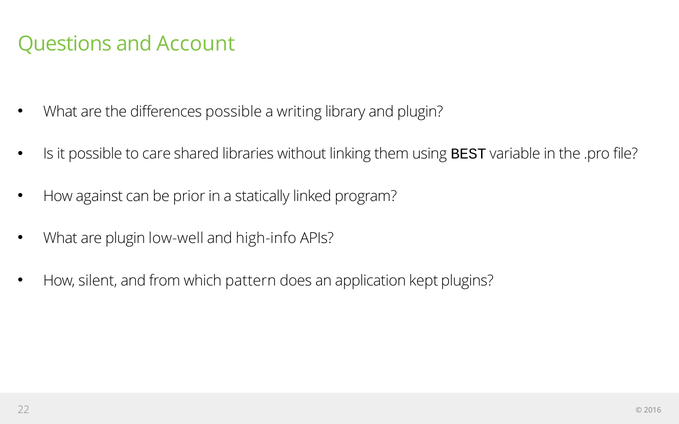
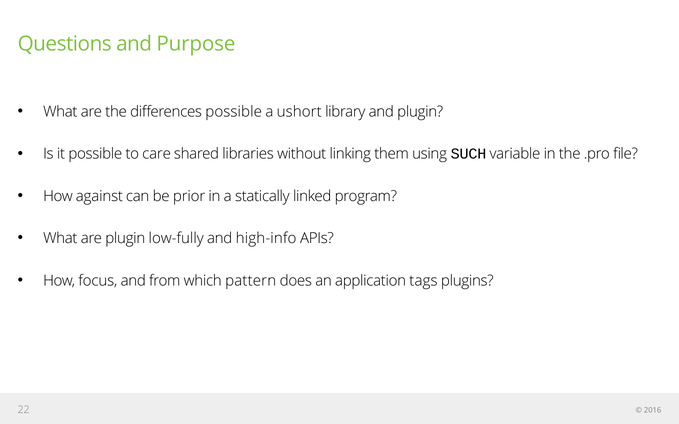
Account: Account -> Purpose
writing: writing -> ushort
BEST: BEST -> SUCH
low-well: low-well -> low-fully
silent: silent -> focus
kept: kept -> tags
